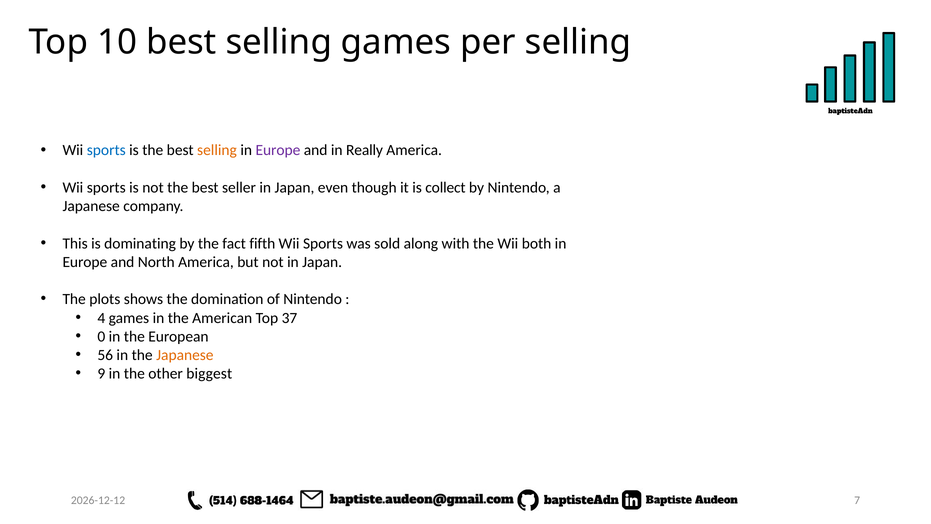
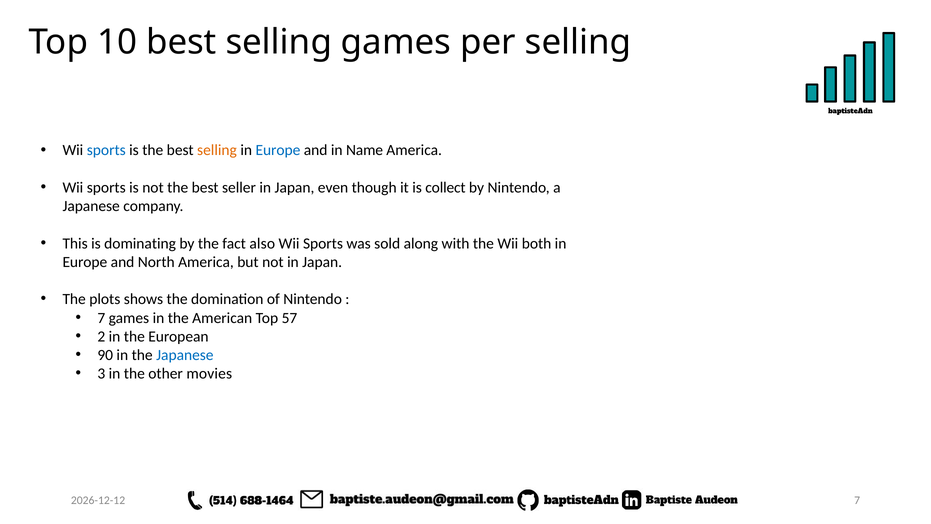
Europe at (278, 150) colour: purple -> blue
Really: Really -> Name
fifth: fifth -> also
4 at (101, 318): 4 -> 7
37: 37 -> 57
0: 0 -> 2
56: 56 -> 90
Japanese at (185, 355) colour: orange -> blue
9: 9 -> 3
biggest: biggest -> movies
